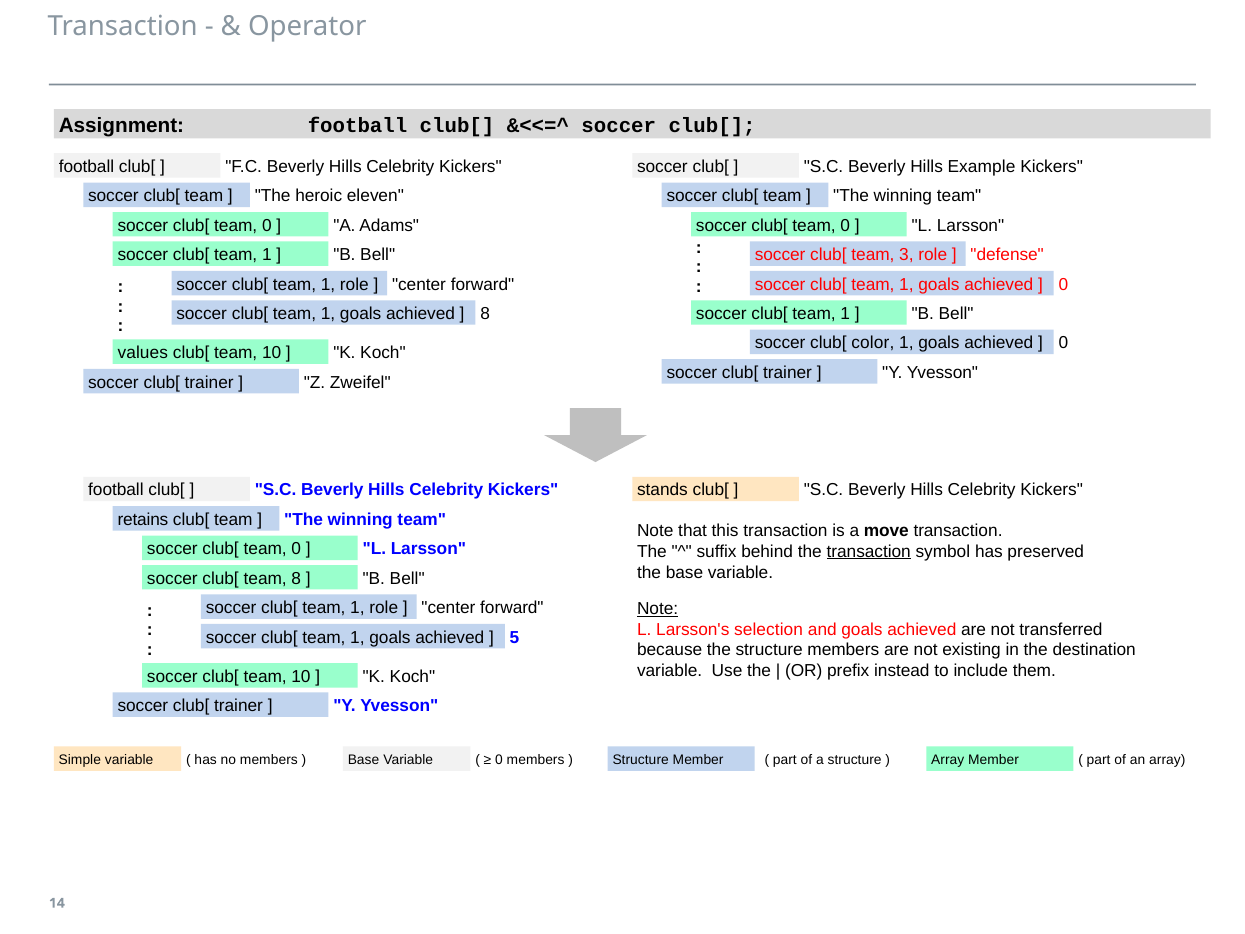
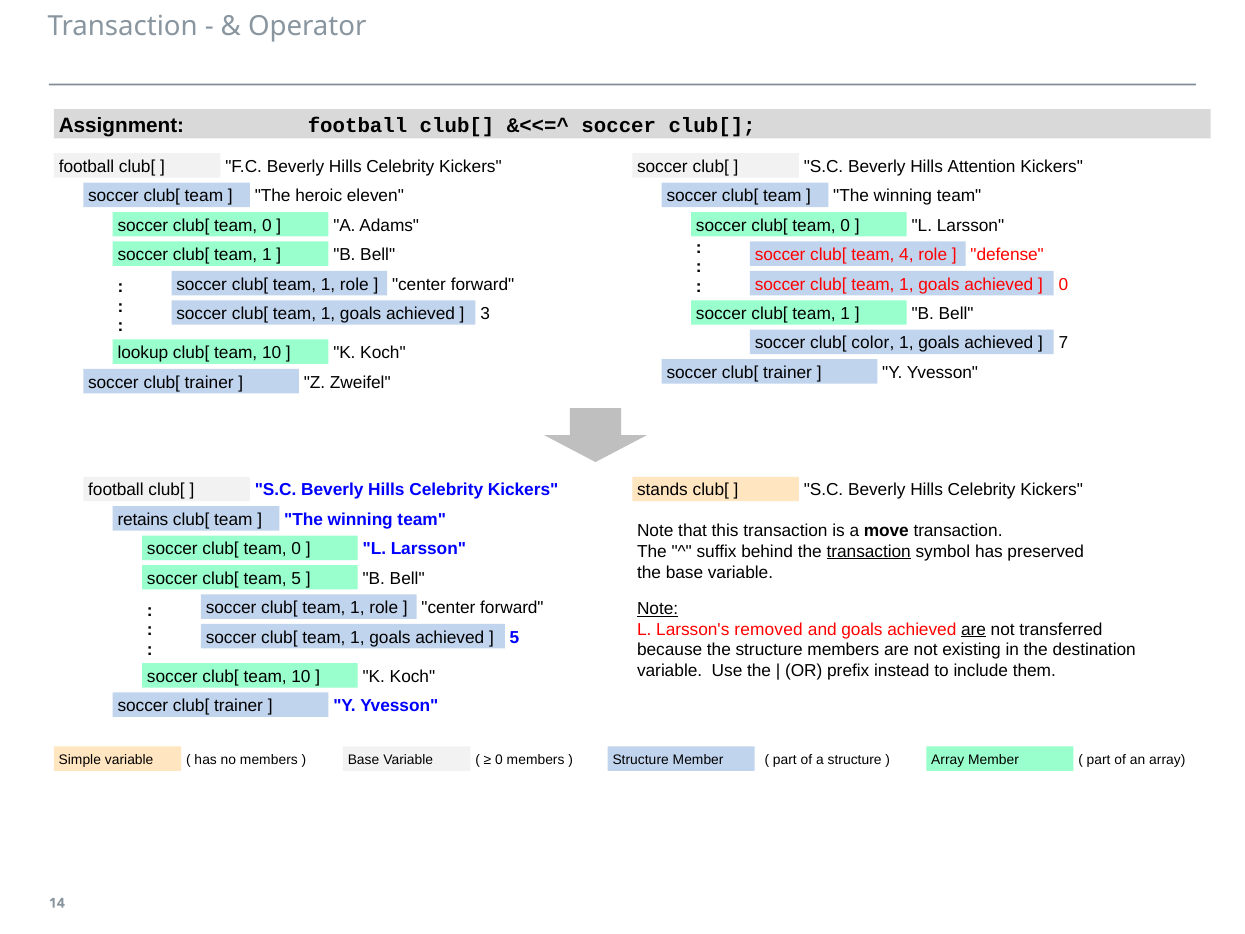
Example: Example -> Attention
3: 3 -> 4
8 at (485, 314): 8 -> 3
0 at (1064, 343): 0 -> 7
values: values -> lookup
team 8: 8 -> 5
selection: selection -> removed
are at (973, 629) underline: none -> present
